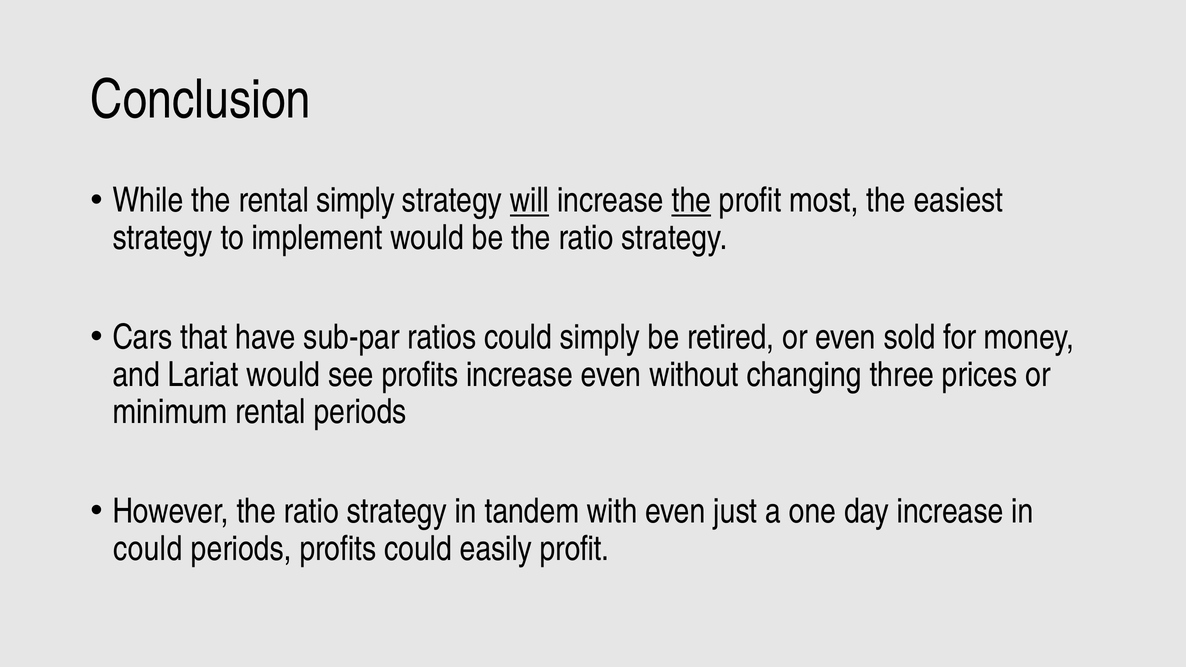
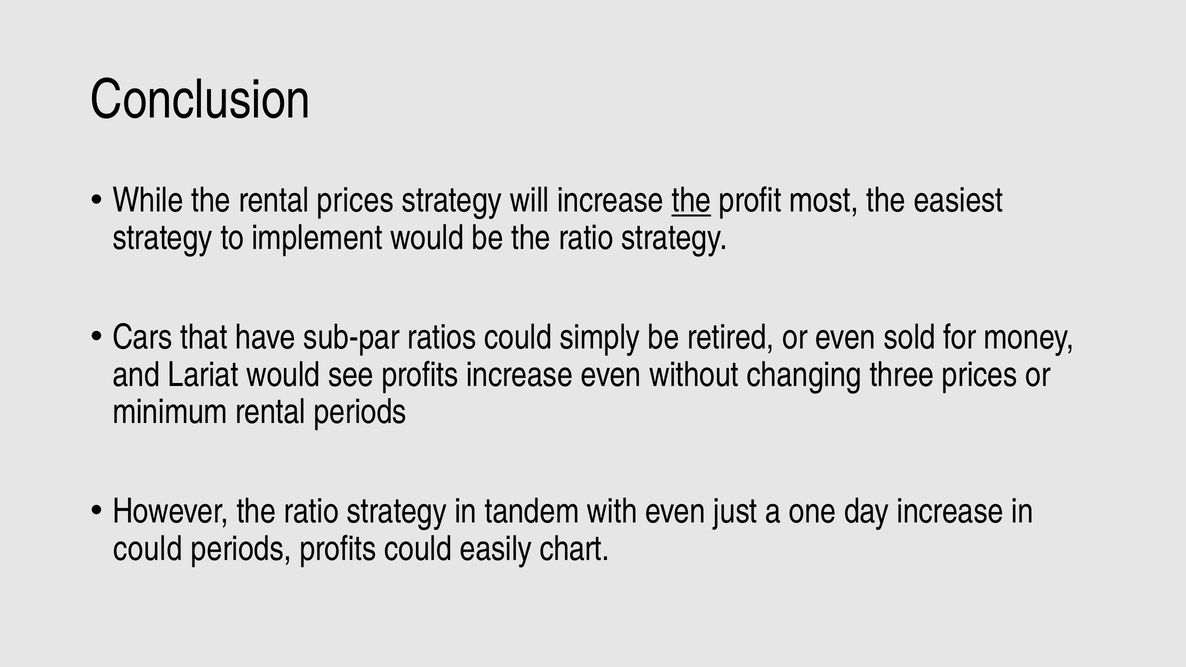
rental simply: simply -> prices
will underline: present -> none
easily profit: profit -> chart
